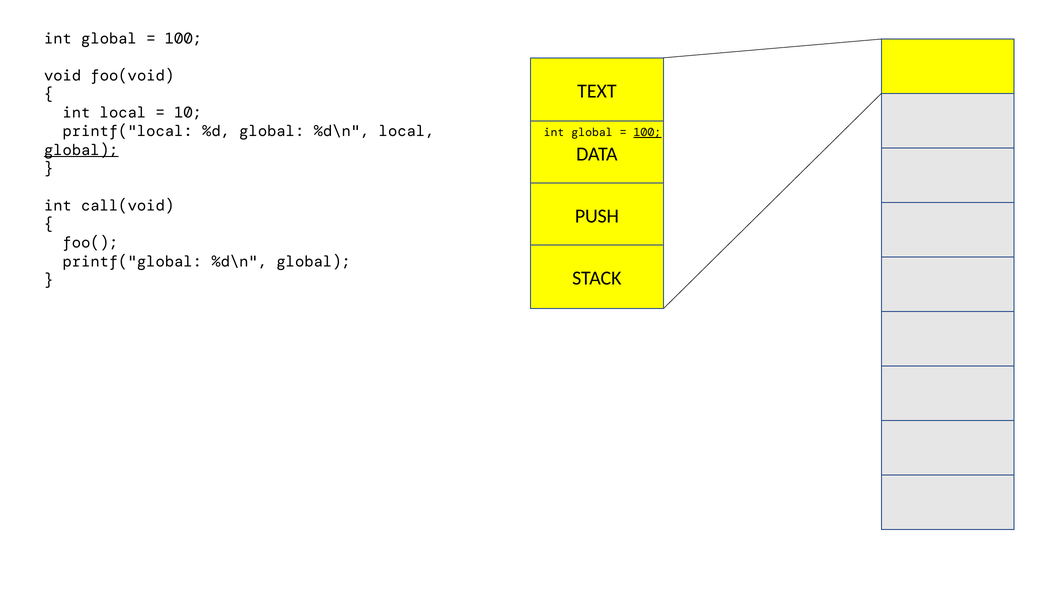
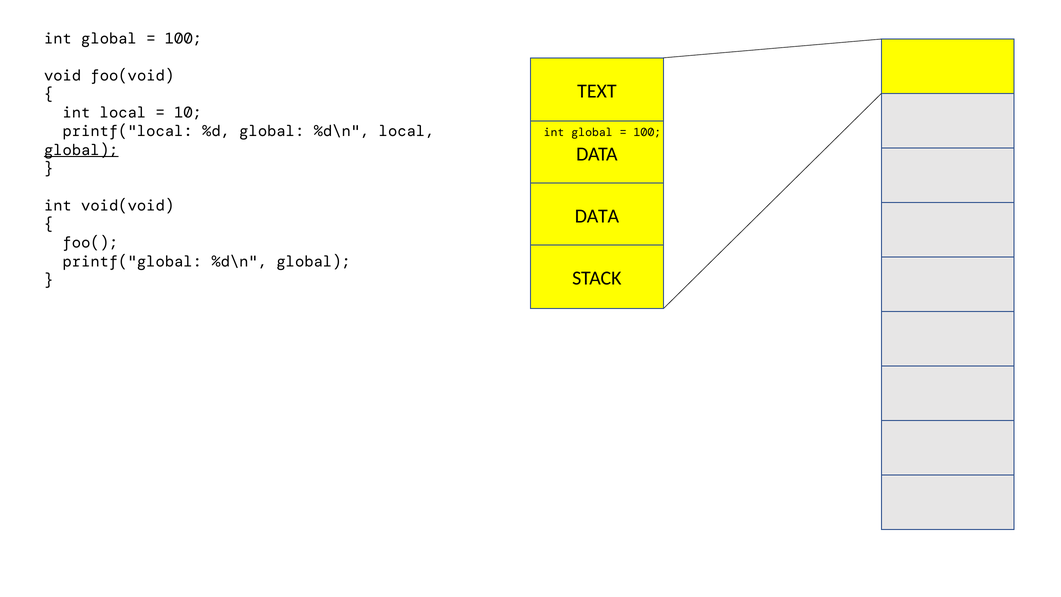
100 at (647, 132) underline: present -> none
call(void: call(void -> void(void
PUSH at (597, 216): PUSH -> DATA
